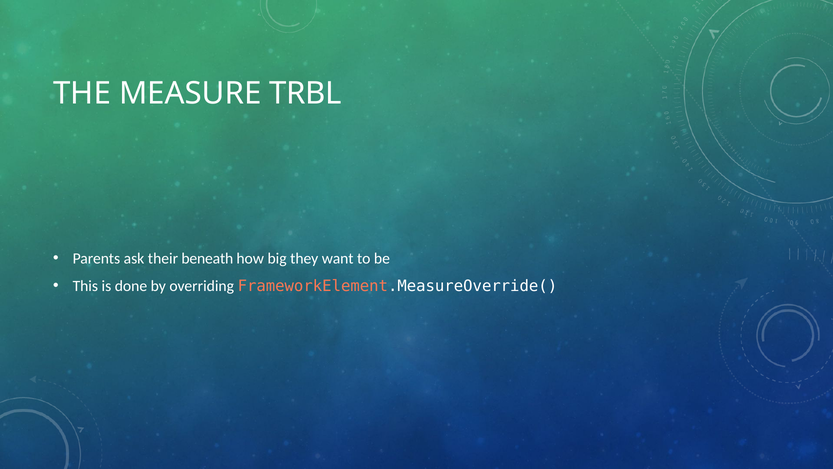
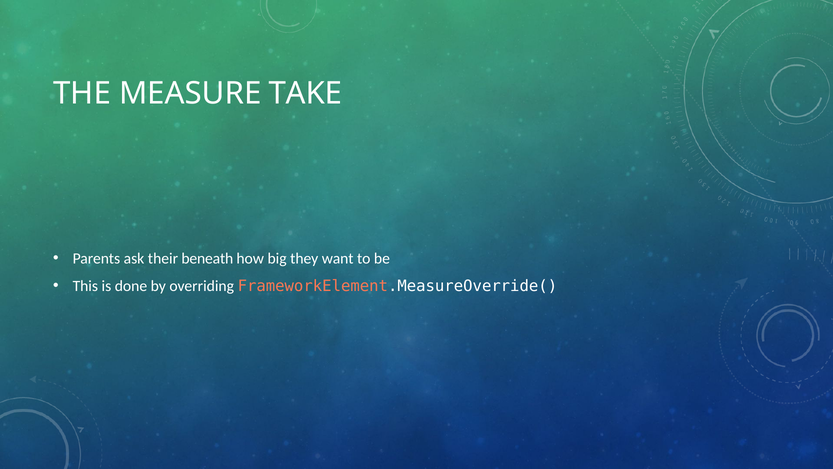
TRBL: TRBL -> TAKE
